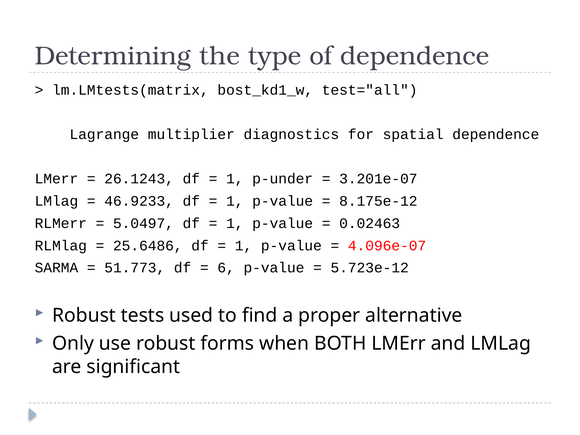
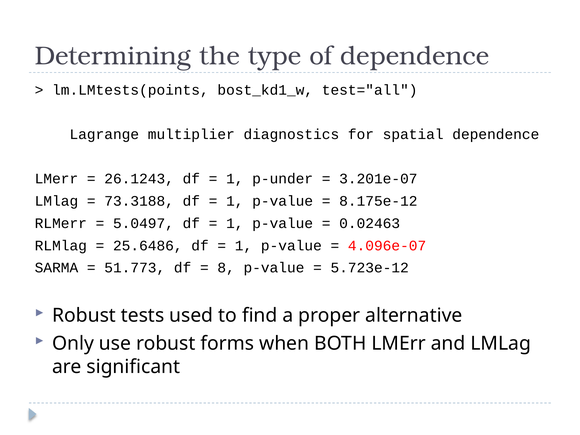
lm.LMtests(matrix: lm.LMtests(matrix -> lm.LMtests(points
46.9233: 46.9233 -> 73.3188
6: 6 -> 8
